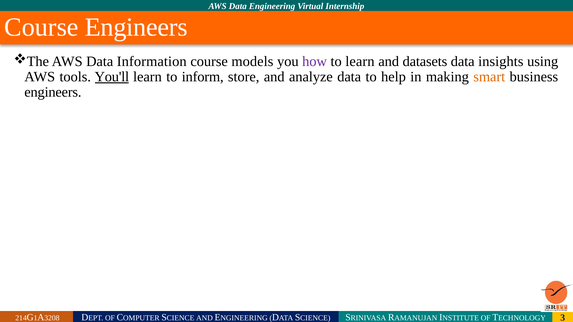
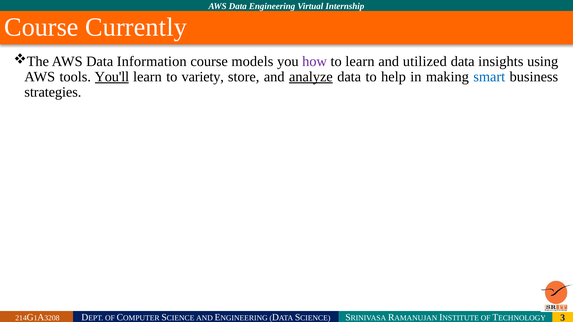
Course Engineers: Engineers -> Currently
datasets: datasets -> utilized
inform: inform -> variety
analyze underline: none -> present
smart colour: orange -> blue
engineers at (53, 92): engineers -> strategies
